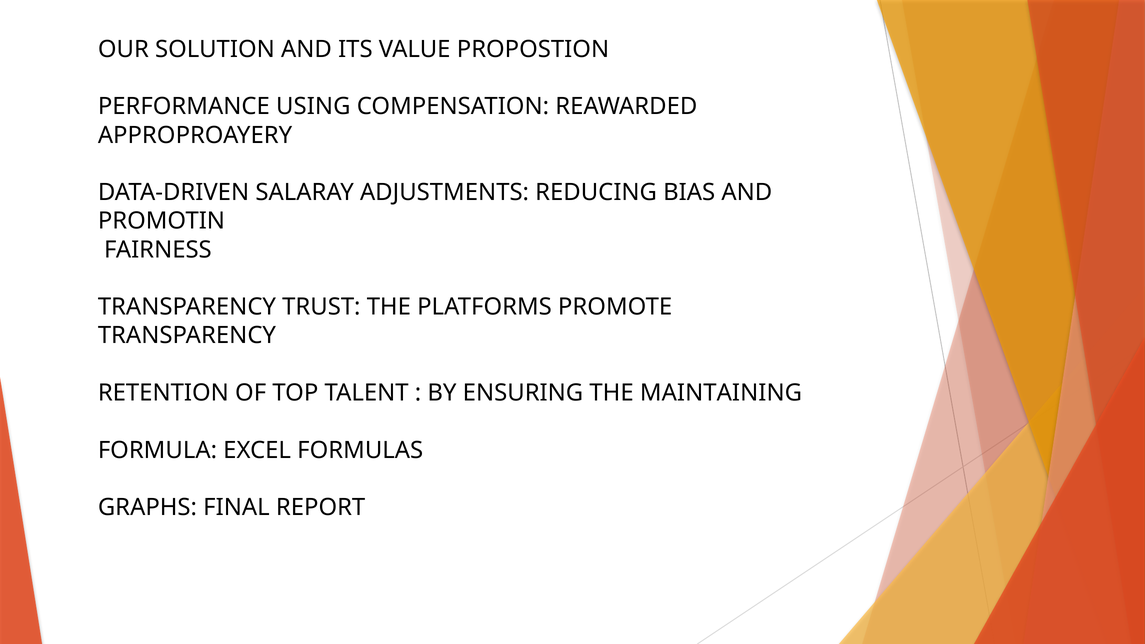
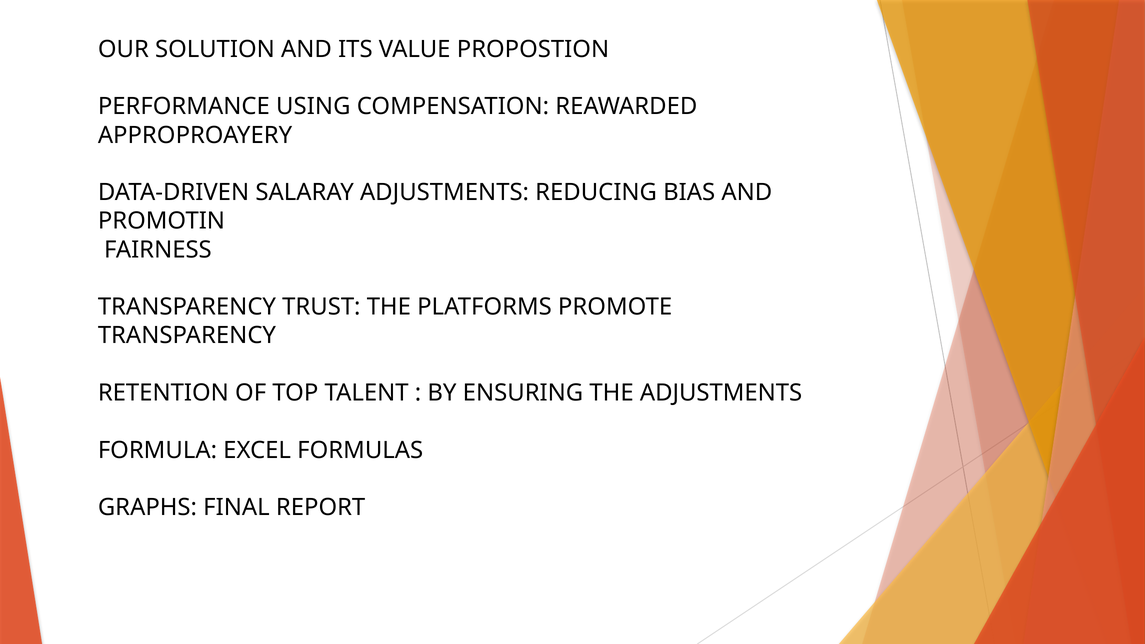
THE MAINTAINING: MAINTAINING -> ADJUSTMENTS
